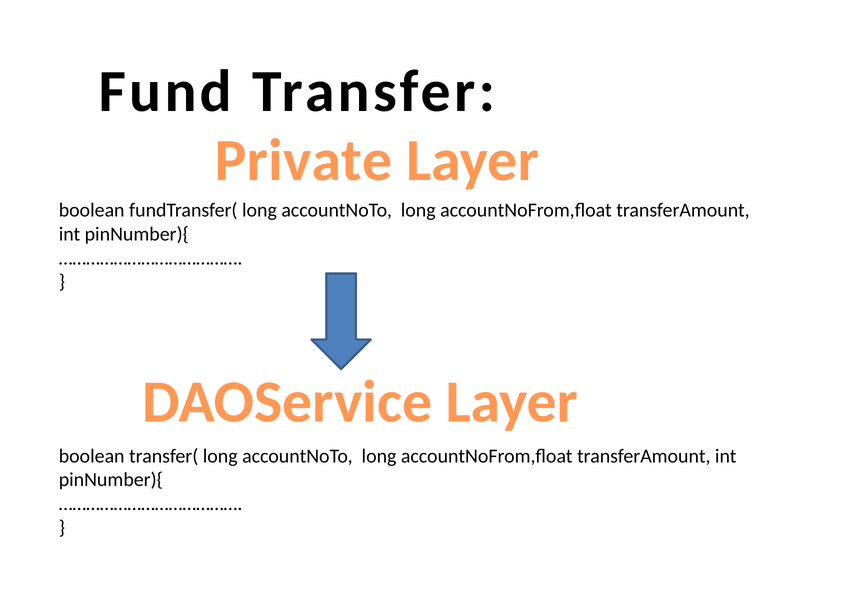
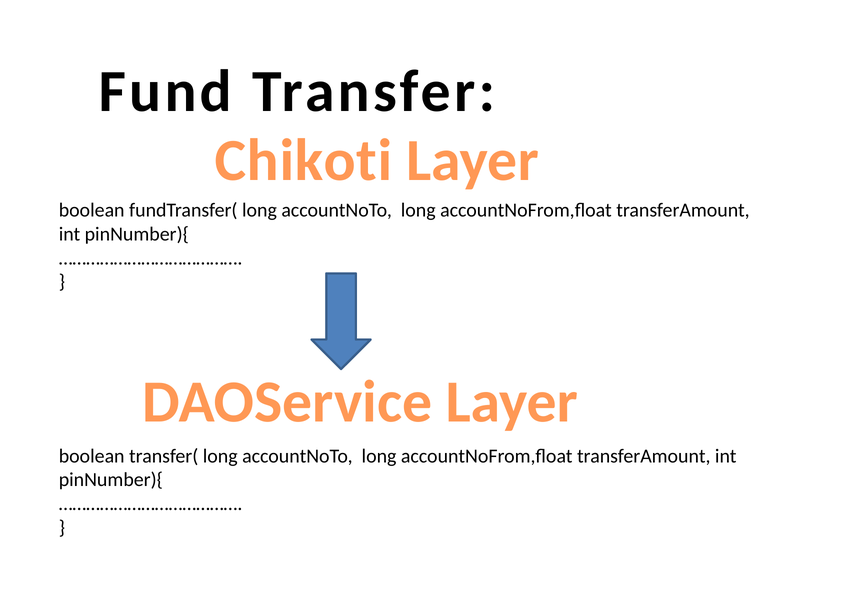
Private: Private -> Chikoti
